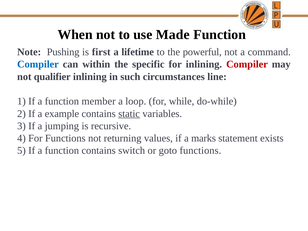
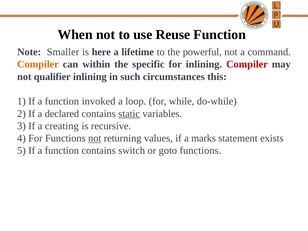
Made: Made -> Reuse
Pushing: Pushing -> Smaller
first: first -> here
Compiler at (38, 64) colour: blue -> orange
line: line -> this
member: member -> invoked
example: example -> declared
jumping: jumping -> creating
not at (95, 138) underline: none -> present
